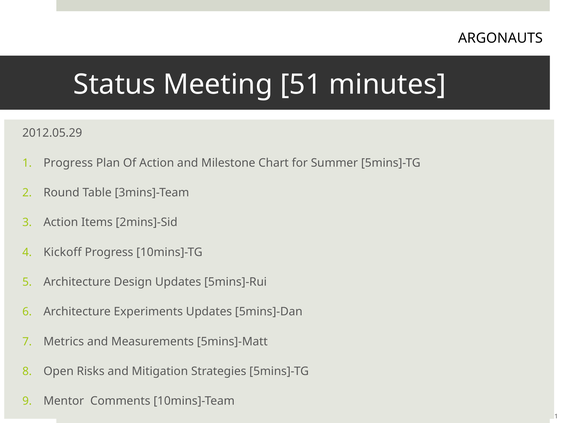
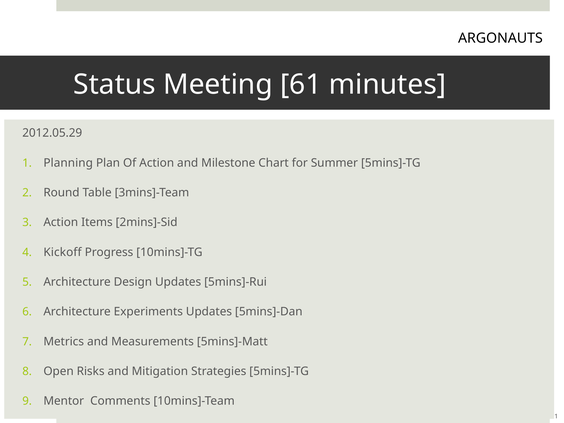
51: 51 -> 61
1 Progress: Progress -> Planning
